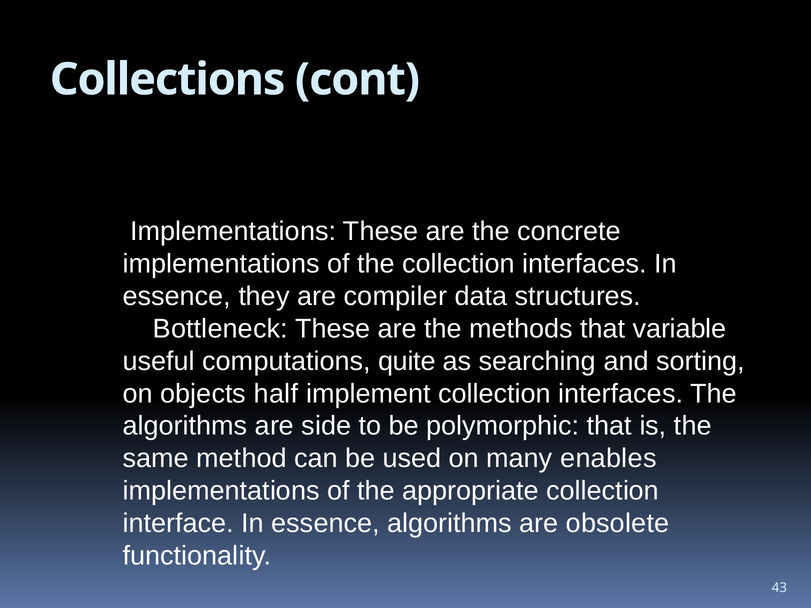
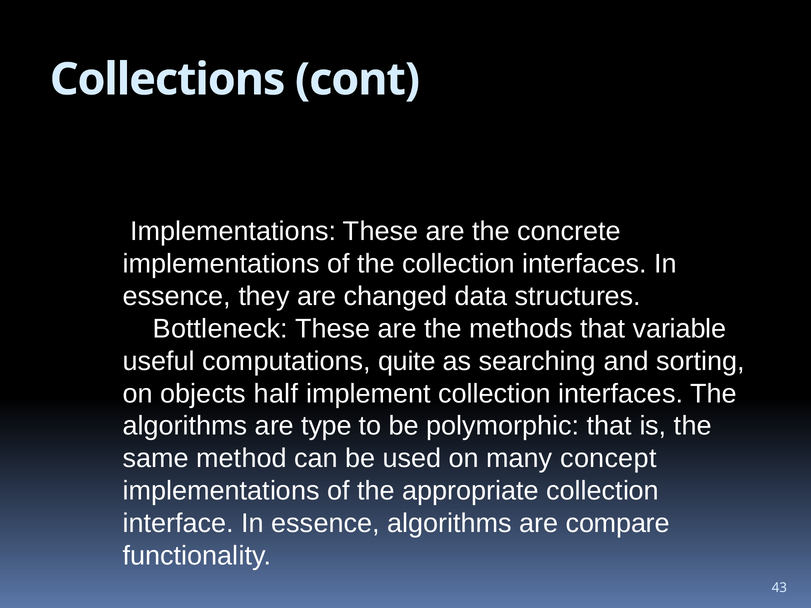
compiler: compiler -> changed
side: side -> type
enables: enables -> concept
obsolete: obsolete -> compare
